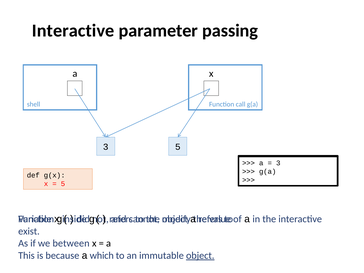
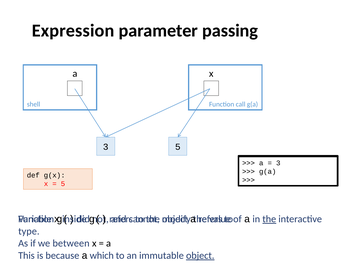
Interactive at (73, 31): Interactive -> Expression
the at (269, 219) underline: none -> present
exist: exist -> type
